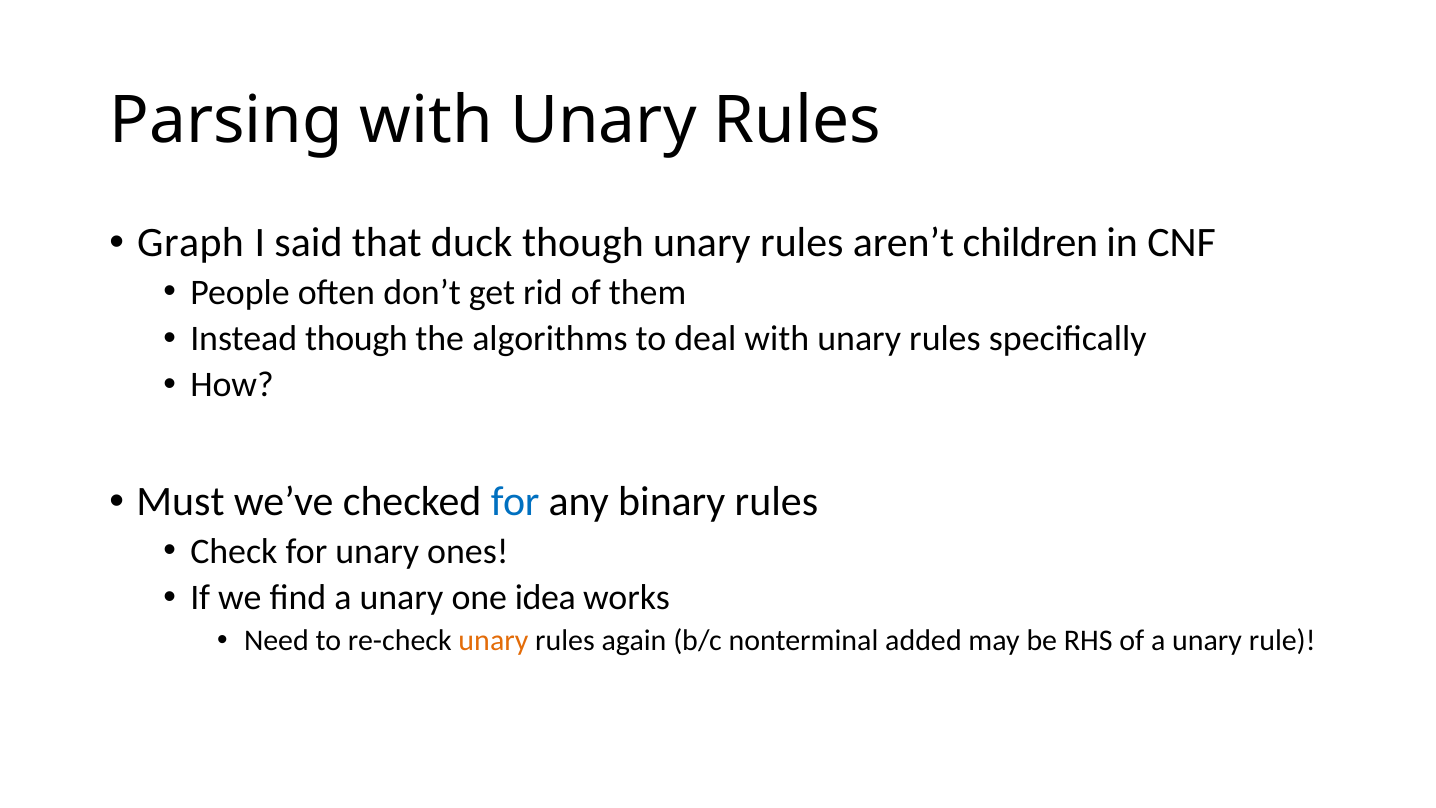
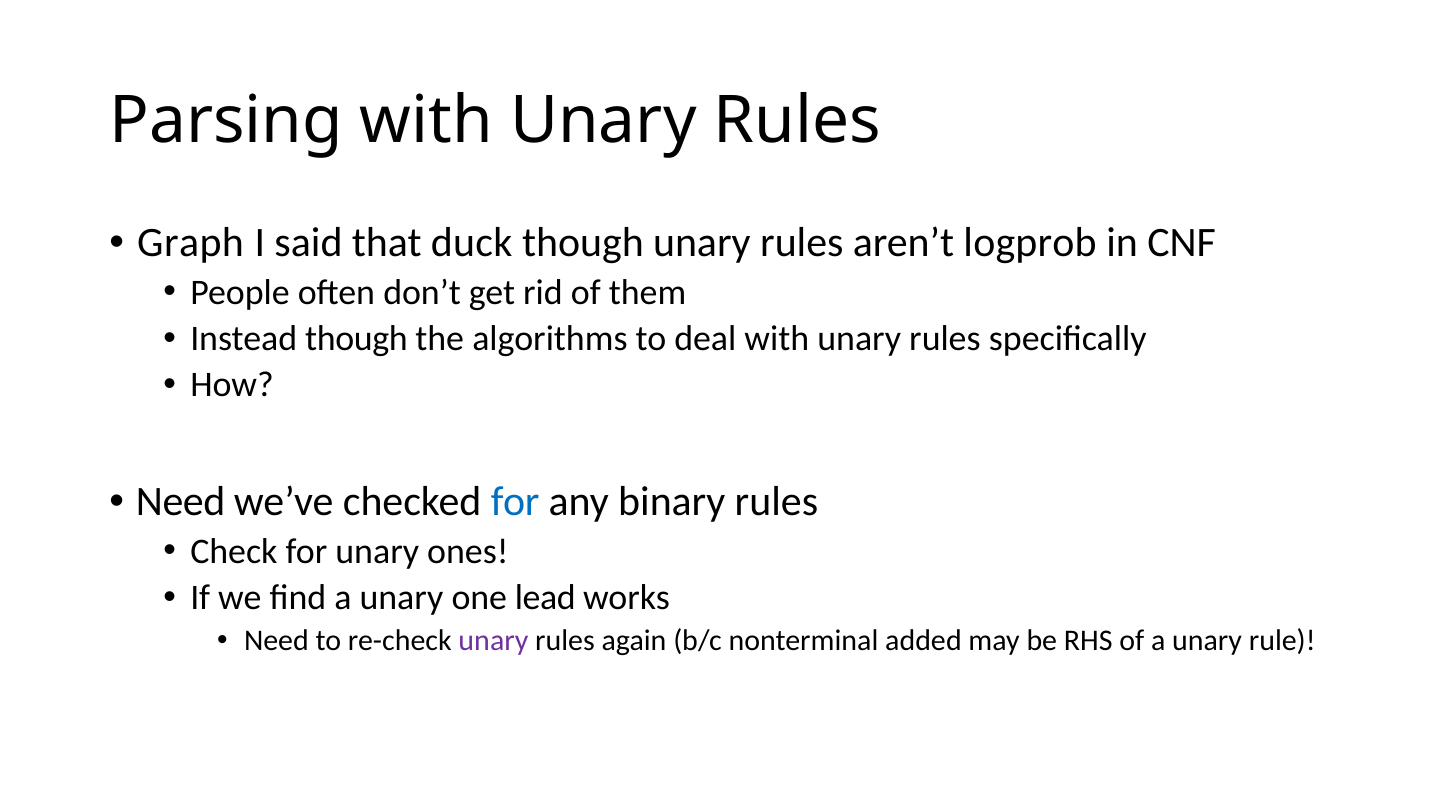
children: children -> logprob
Must at (180, 502): Must -> Need
idea: idea -> lead
unary at (493, 641) colour: orange -> purple
